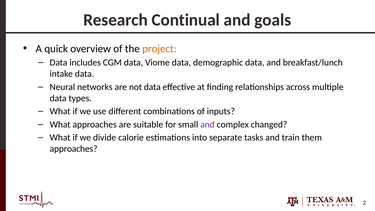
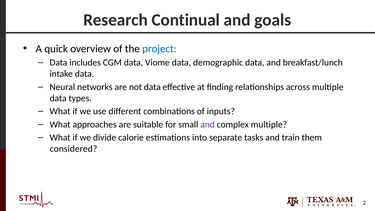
project colour: orange -> blue
complex changed: changed -> multiple
approaches at (74, 149): approaches -> considered
